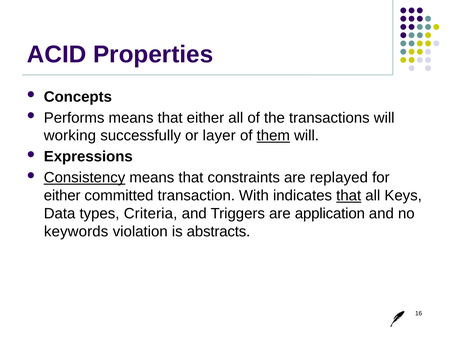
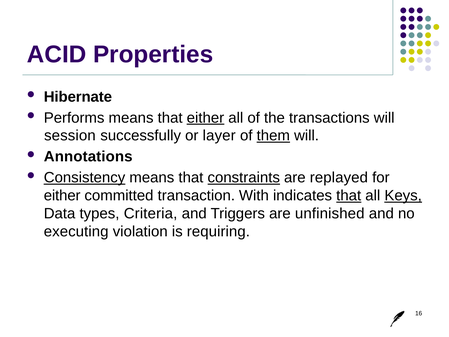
Concepts: Concepts -> Hibernate
either at (205, 118) underline: none -> present
working: working -> session
Expressions: Expressions -> Annotations
constraints underline: none -> present
Keys underline: none -> present
application: application -> unfinished
keywords: keywords -> executing
abstracts: abstracts -> requiring
